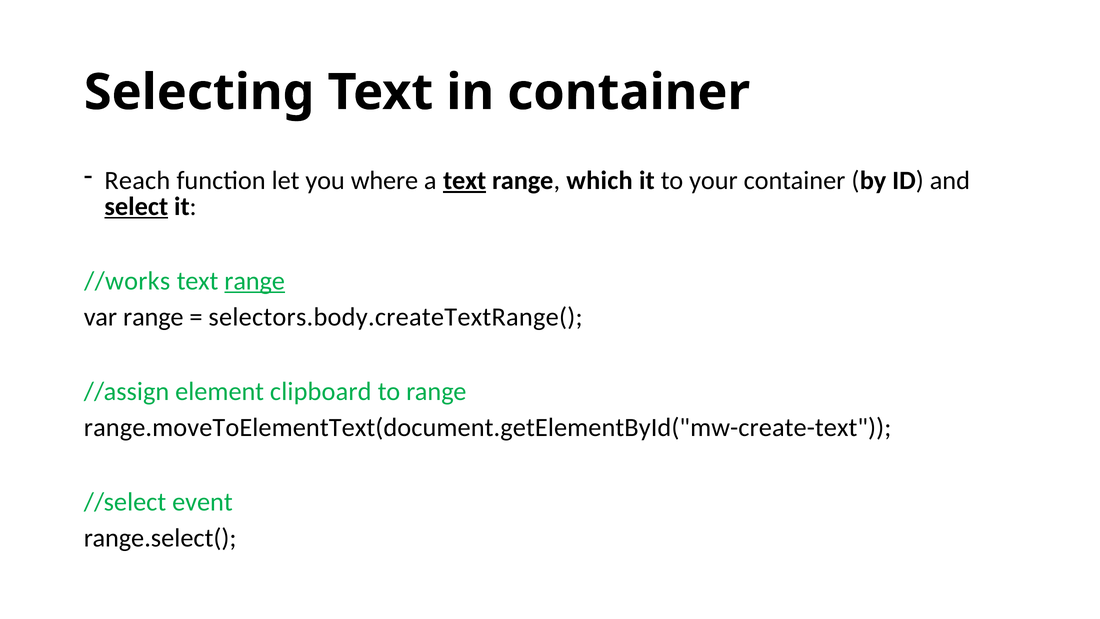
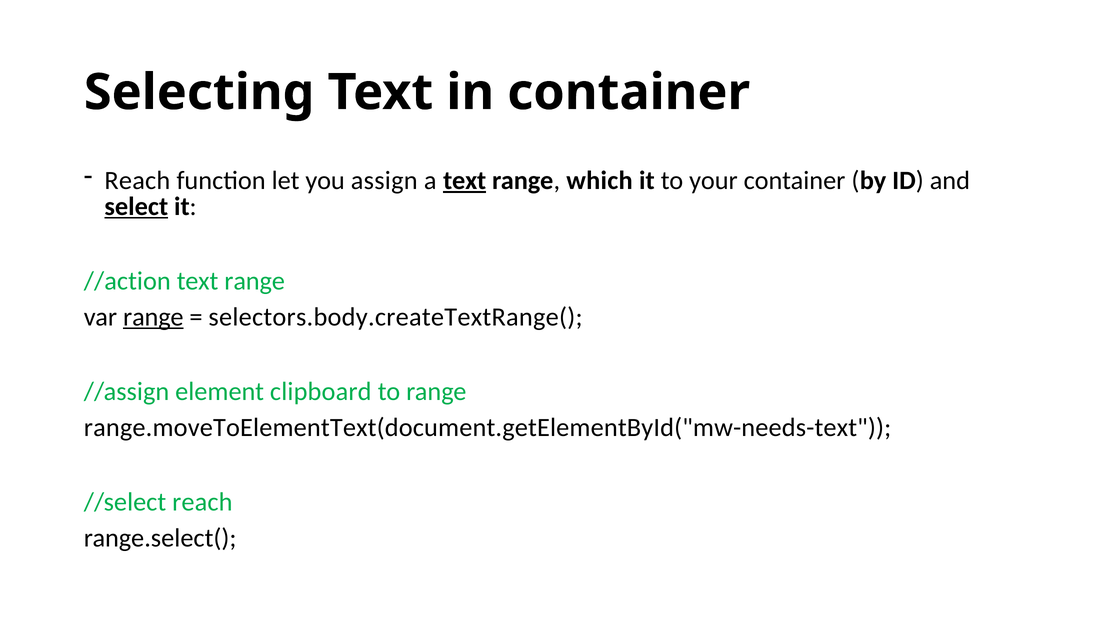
where: where -> assign
//works: //works -> //action
range at (255, 281) underline: present -> none
range at (153, 317) underline: none -> present
range.moveToElementText(document.getElementById("mw-create-text: range.moveToElementText(document.getElementById("mw-create-text -> range.moveToElementText(document.getElementById("mw-needs-text
//select event: event -> reach
